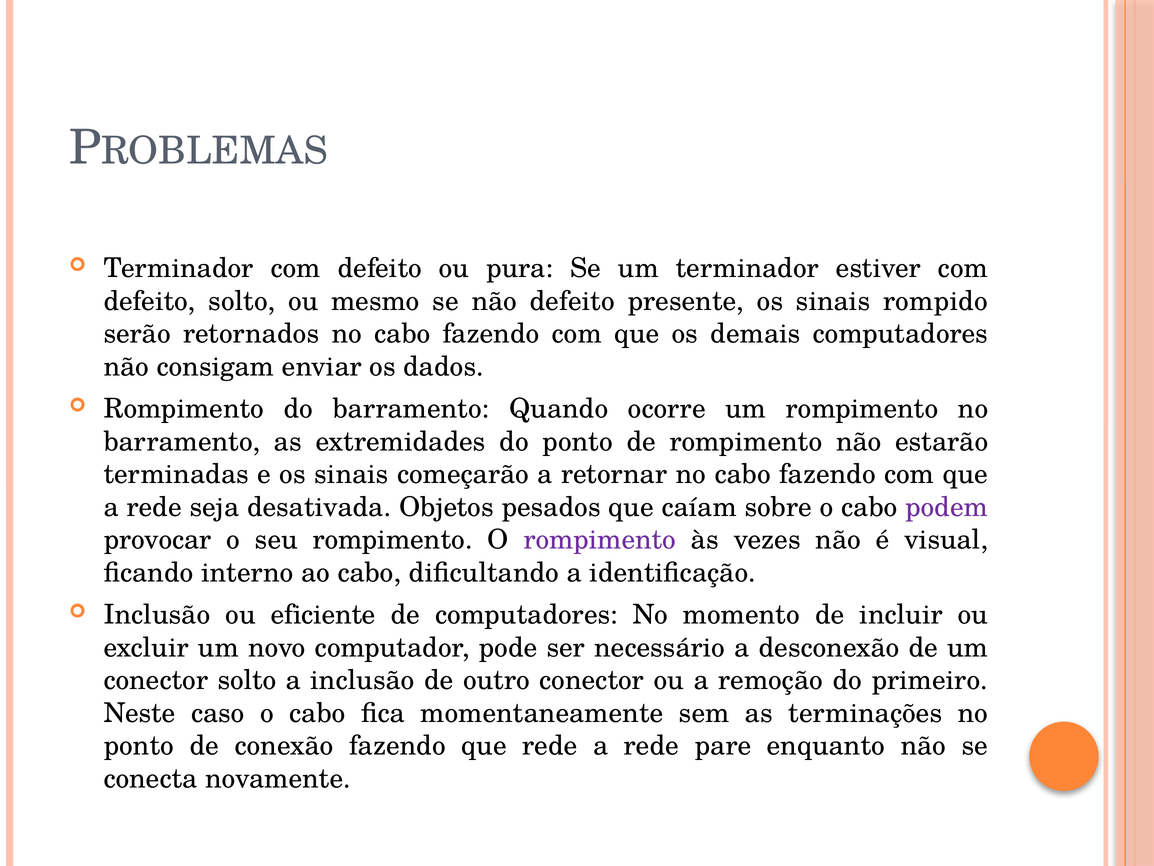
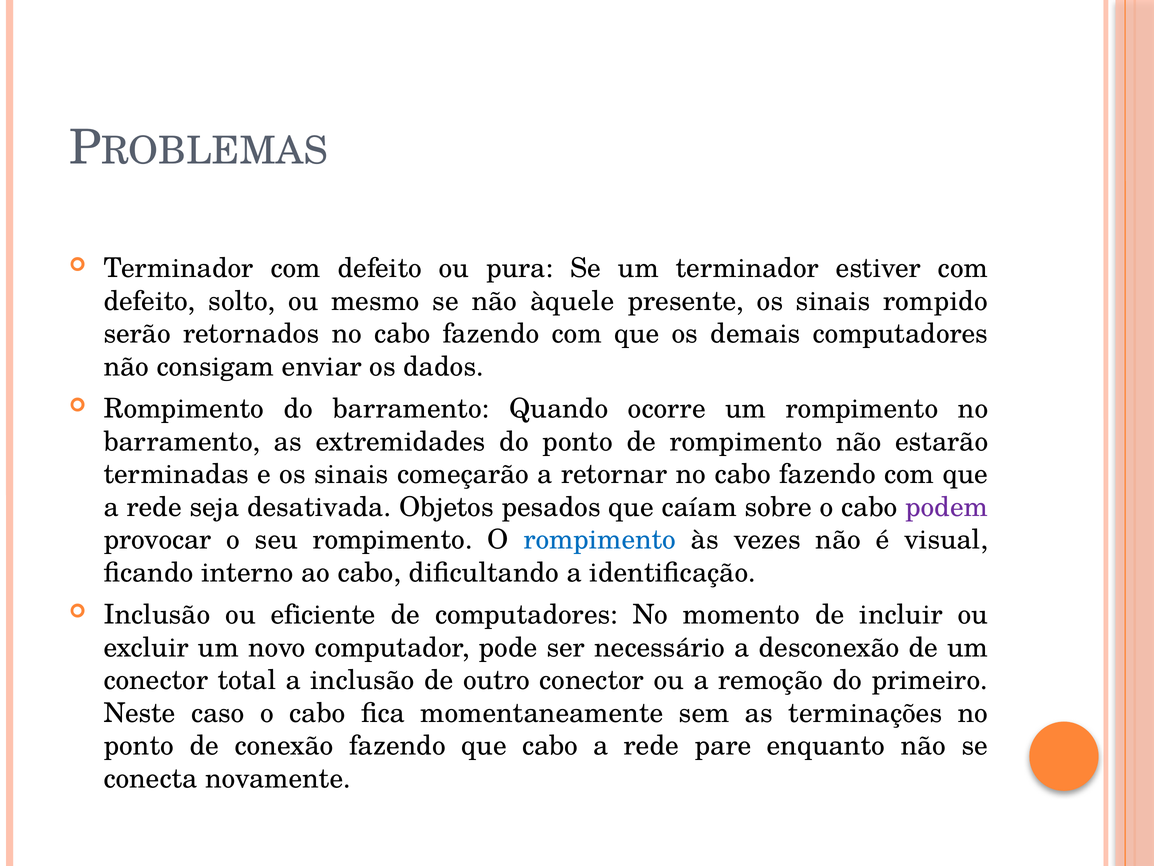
não defeito: defeito -> àquele
rompimento at (600, 540) colour: purple -> blue
conector solto: solto -> total
que rede: rede -> cabo
